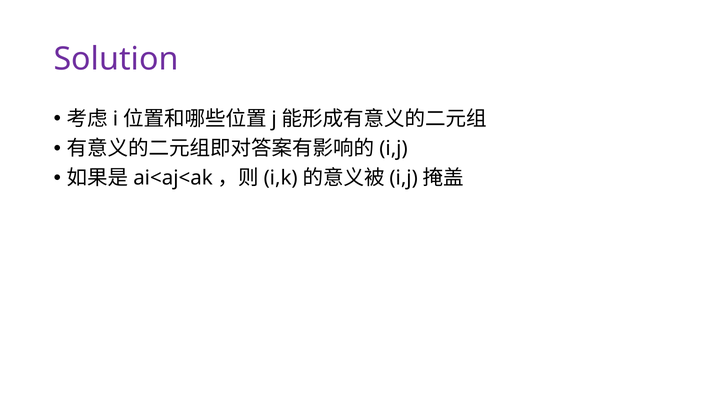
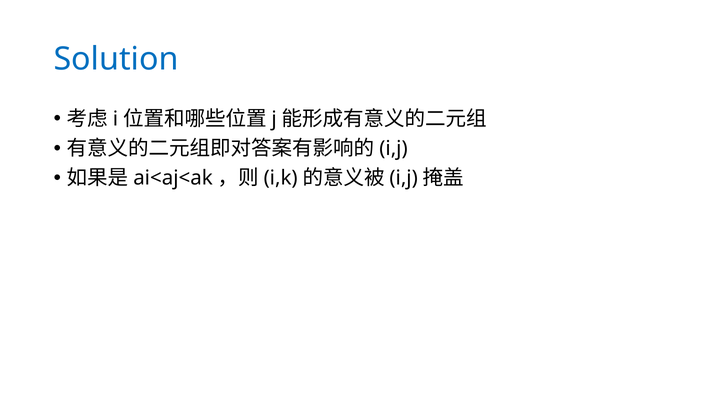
Solution colour: purple -> blue
